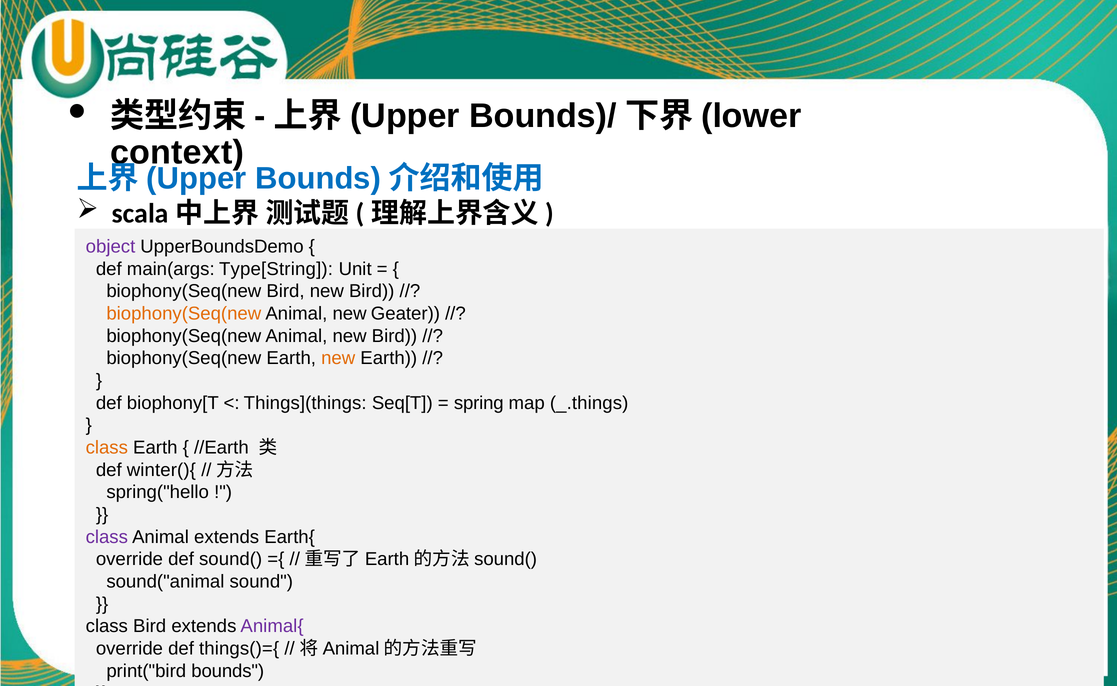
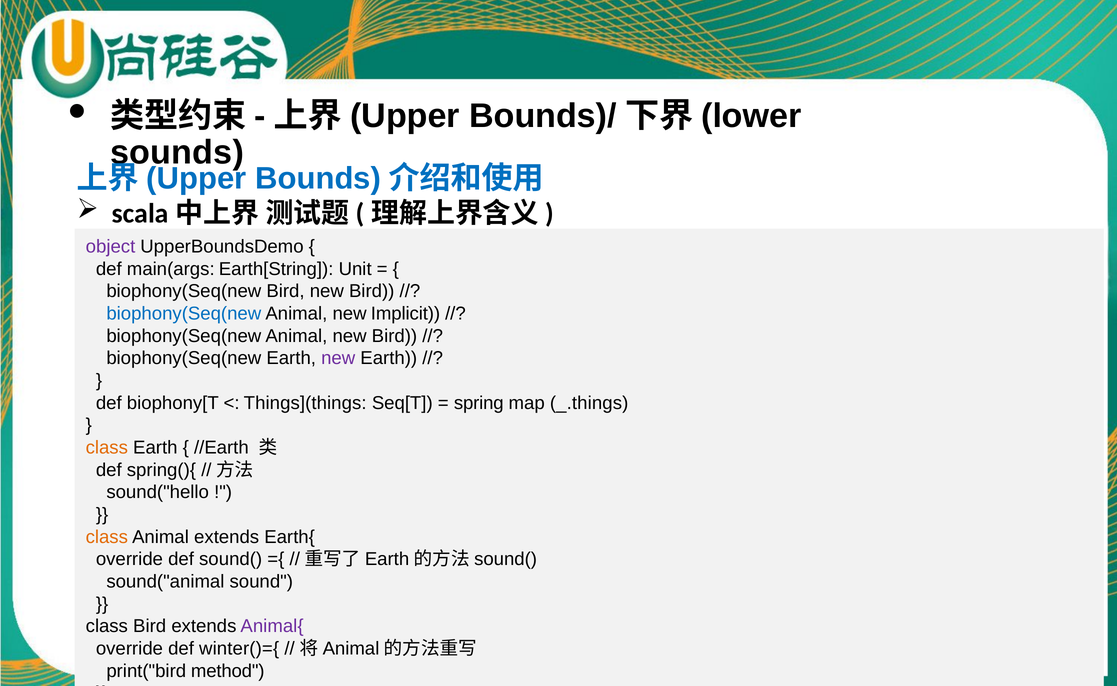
context: context -> sounds
Type[String: Type[String -> Earth[String
biophony(Seq(new at (184, 314) colour: orange -> blue
Geater: Geater -> Implicit
new at (338, 358) colour: orange -> purple
winter(){: winter(){ -> spring(){
spring("hello: spring("hello -> sound("hello
class at (107, 537) colour: purple -> orange
things()={: things()={ -> winter()={
bounds: bounds -> method
